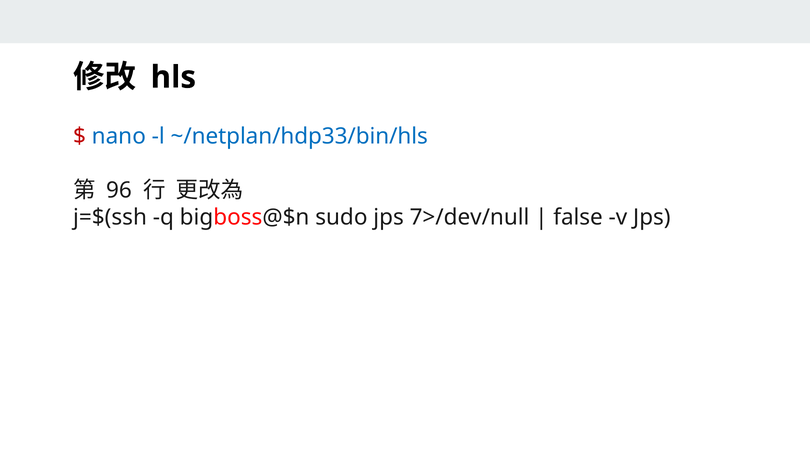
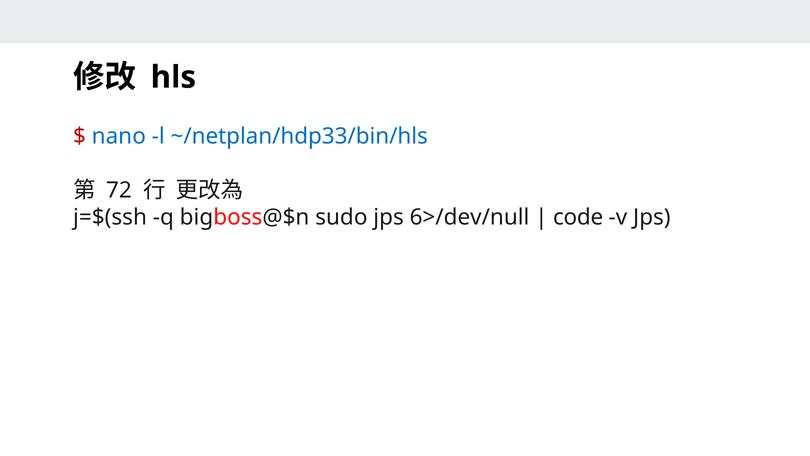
96: 96 -> 72
7>/dev/null: 7>/dev/null -> 6>/dev/null
false: false -> code
